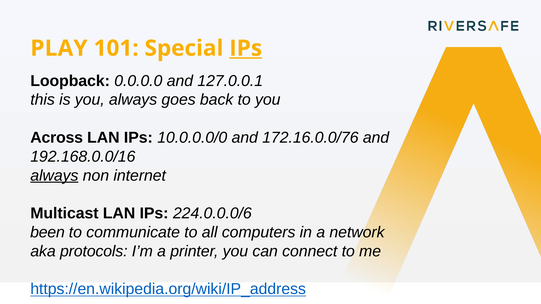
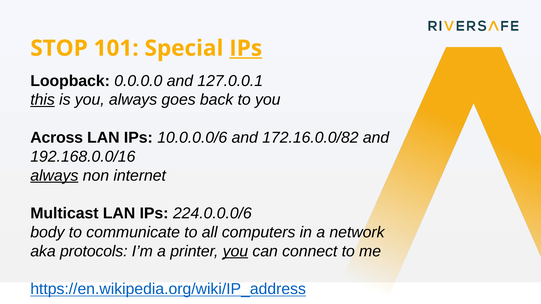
PLAY: PLAY -> STOP
this underline: none -> present
10.0.0.0/0: 10.0.0.0/0 -> 10.0.0.0/6
172.16.0.0/76: 172.16.0.0/76 -> 172.16.0.0/82
been: been -> body
you at (235, 251) underline: none -> present
